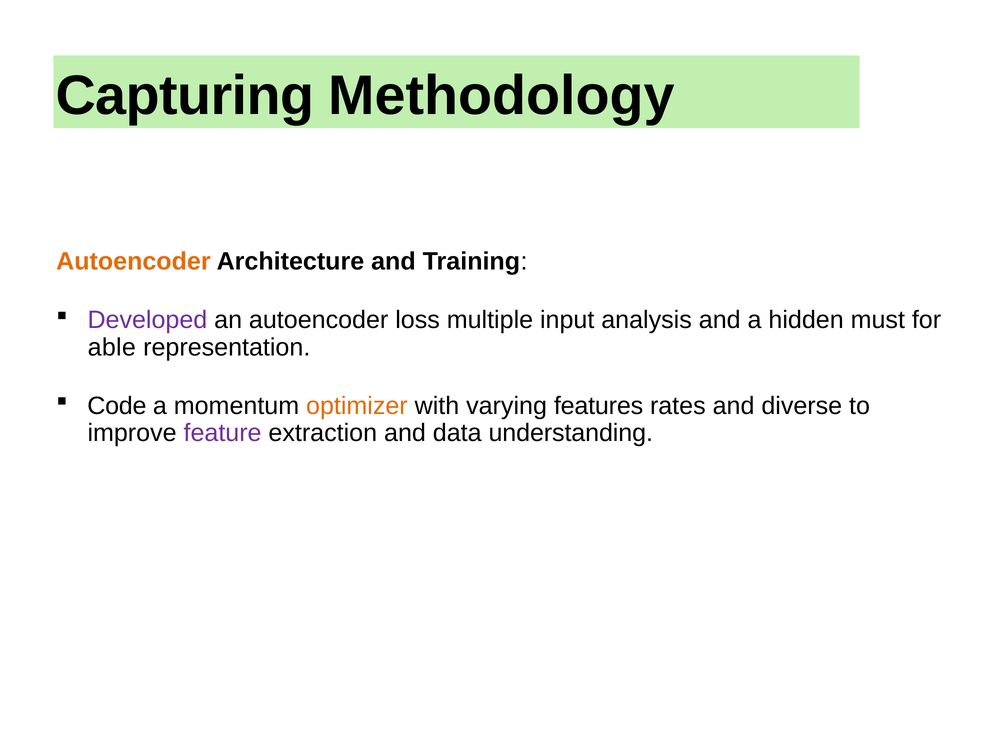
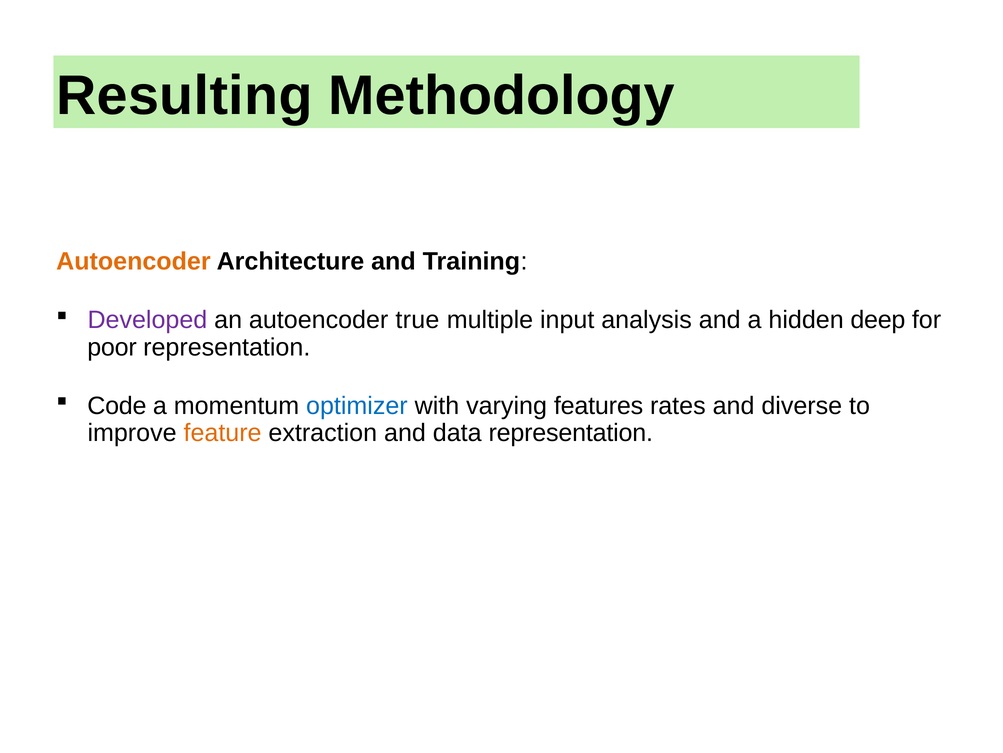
Capturing: Capturing -> Resulting
loss: loss -> true
must: must -> deep
able: able -> poor
optimizer colour: orange -> blue
feature colour: purple -> orange
data understanding: understanding -> representation
